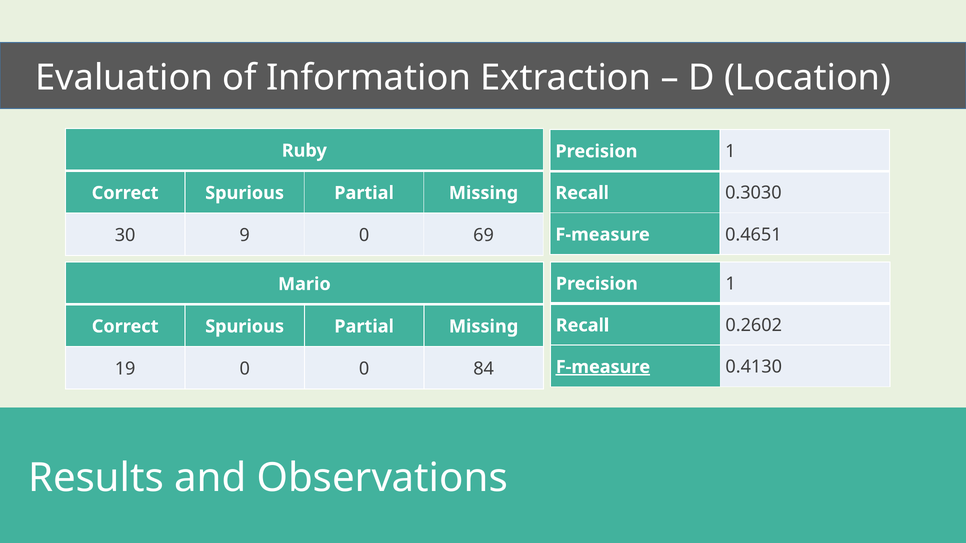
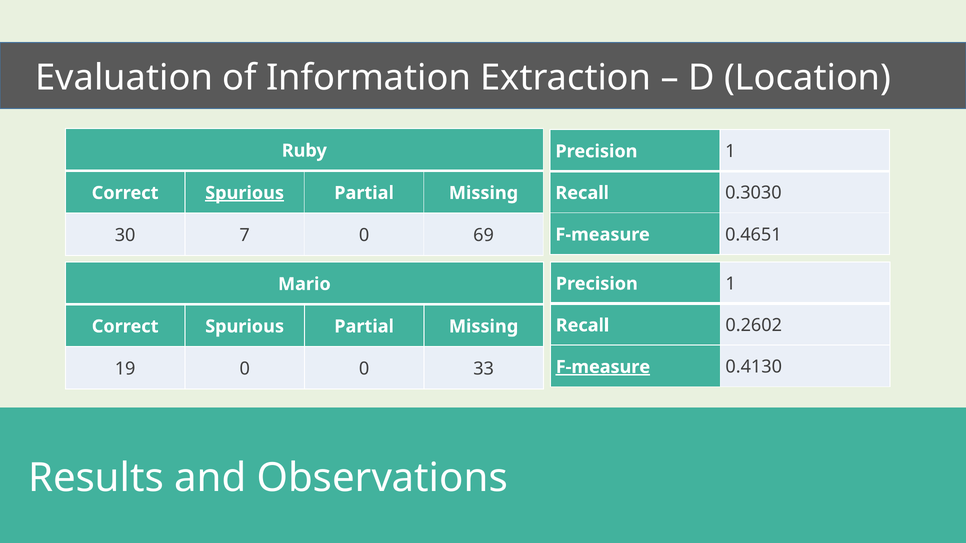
Spurious at (245, 193) underline: none -> present
9: 9 -> 7
84: 84 -> 33
